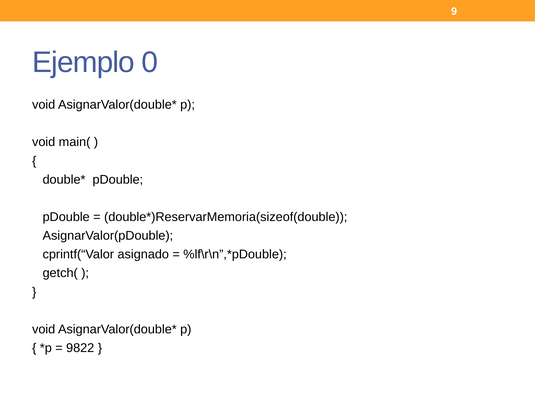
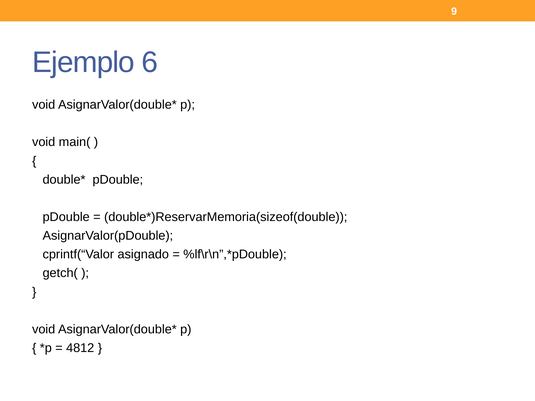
0: 0 -> 6
9822: 9822 -> 4812
